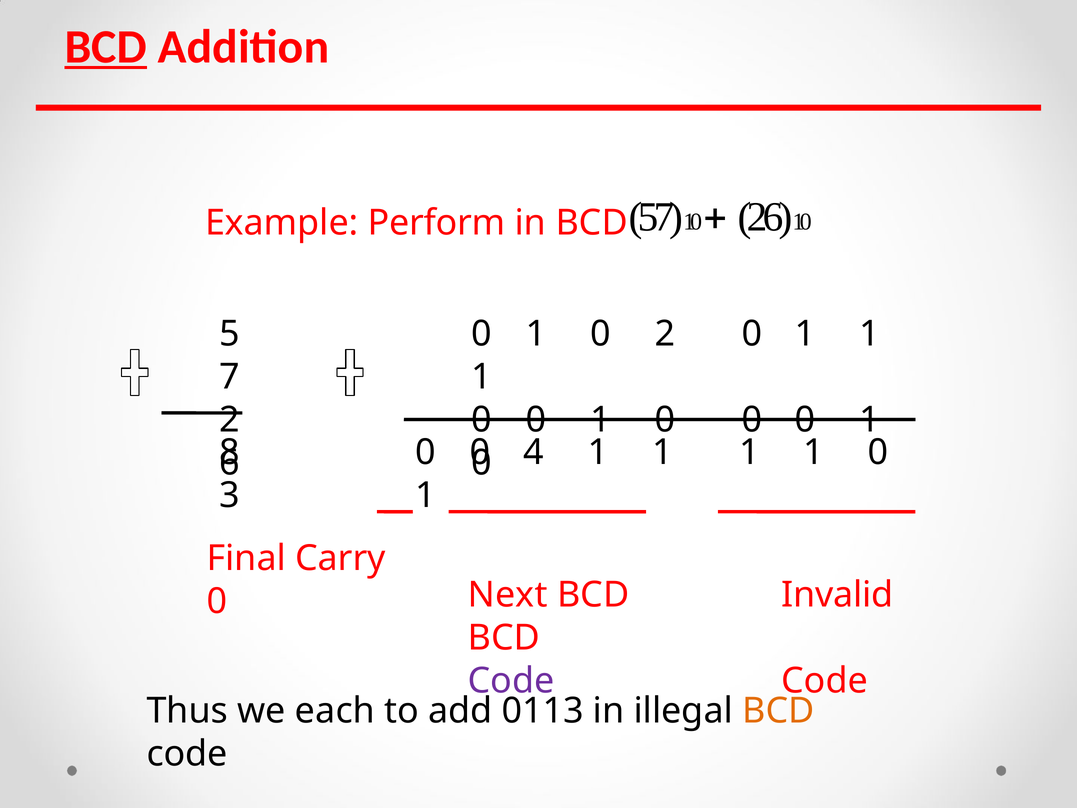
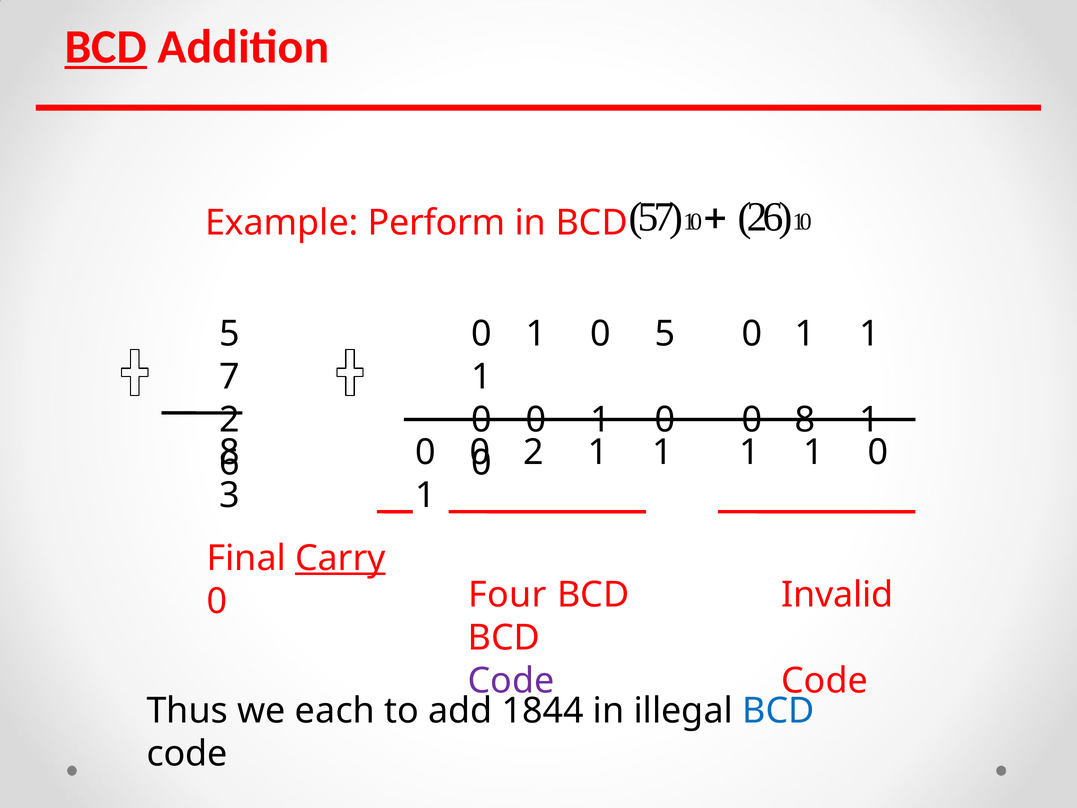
0 2: 2 -> 5
0 0 0: 0 -> 8
4 at (533, 452): 4 -> 2
Carry underline: none -> present
Next: Next -> Four
0113: 0113 -> 1844
BCD at (778, 711) colour: orange -> blue
